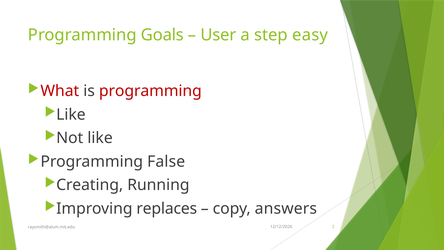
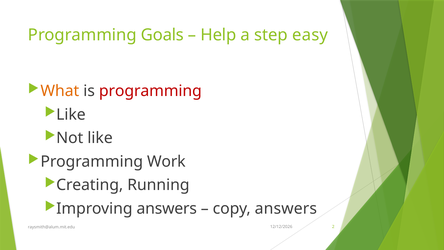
User: User -> Help
What colour: red -> orange
False: False -> Work
Improving replaces: replaces -> answers
